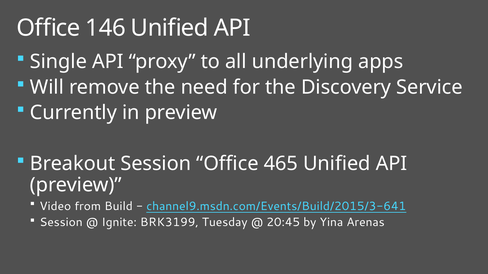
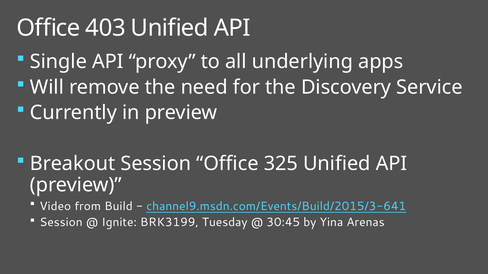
146: 146 -> 403
465: 465 -> 325
20:45: 20:45 -> 30:45
